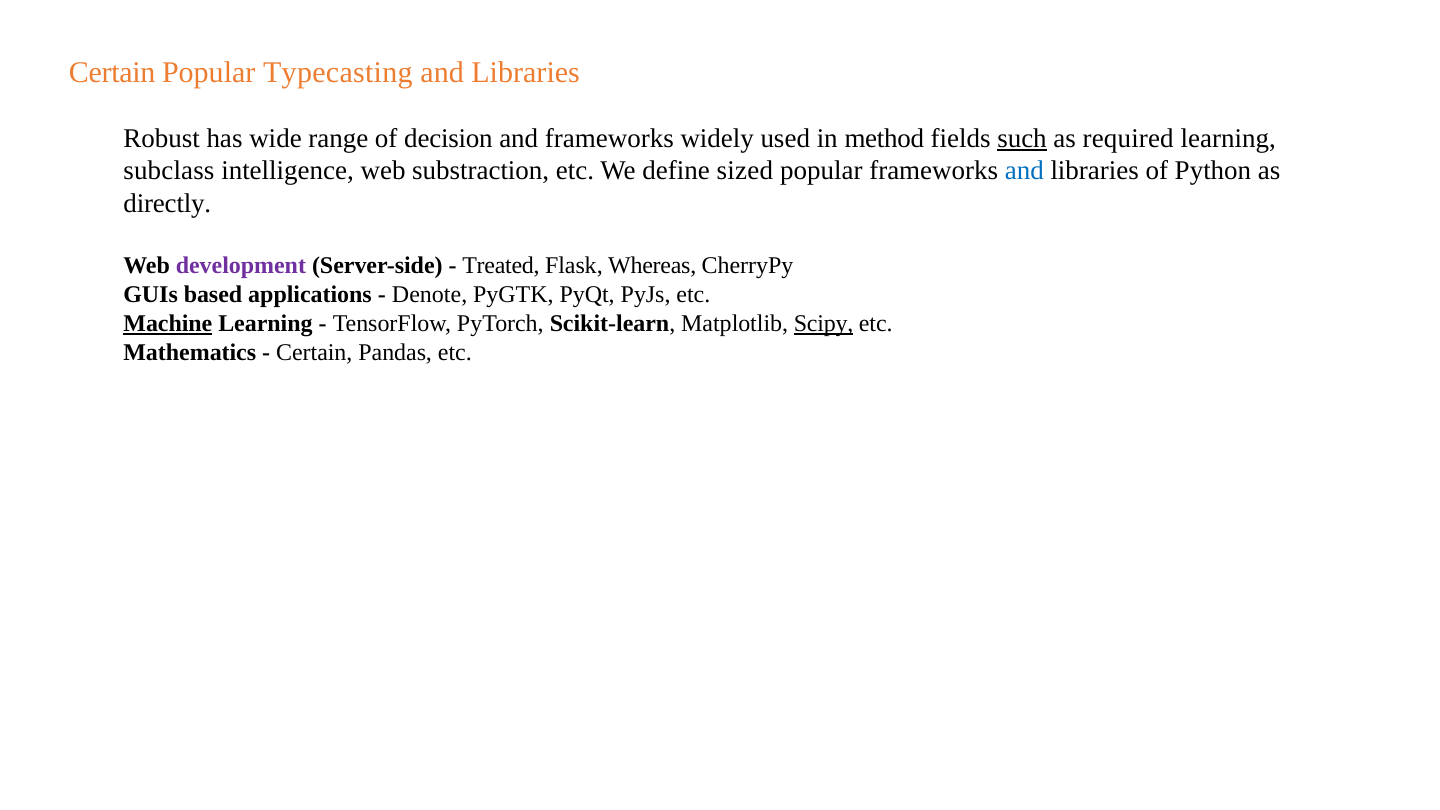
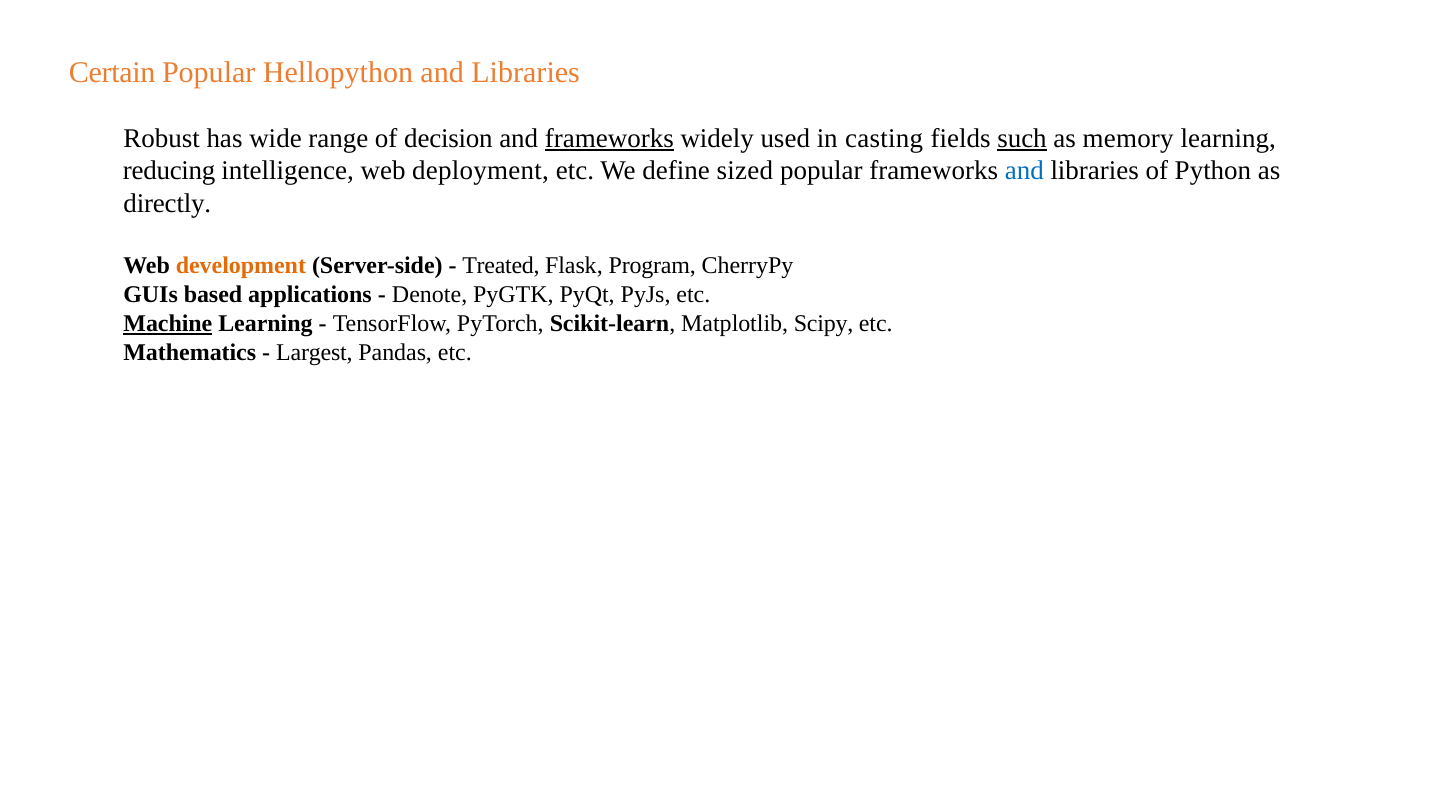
Typecasting: Typecasting -> Hellopython
frameworks at (609, 139) underline: none -> present
method: method -> casting
required: required -> memory
subclass: subclass -> reducing
substraction: substraction -> deployment
development colour: purple -> orange
Whereas: Whereas -> Program
Scipy underline: present -> none
Certain at (314, 352): Certain -> Largest
